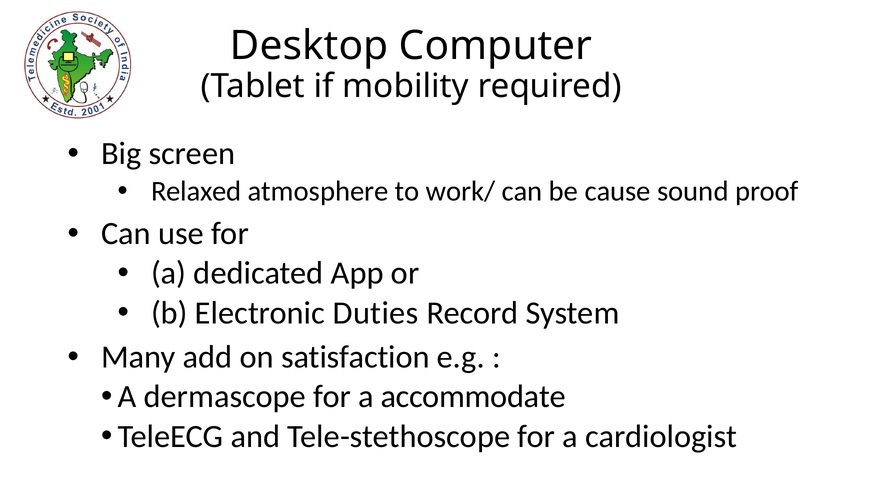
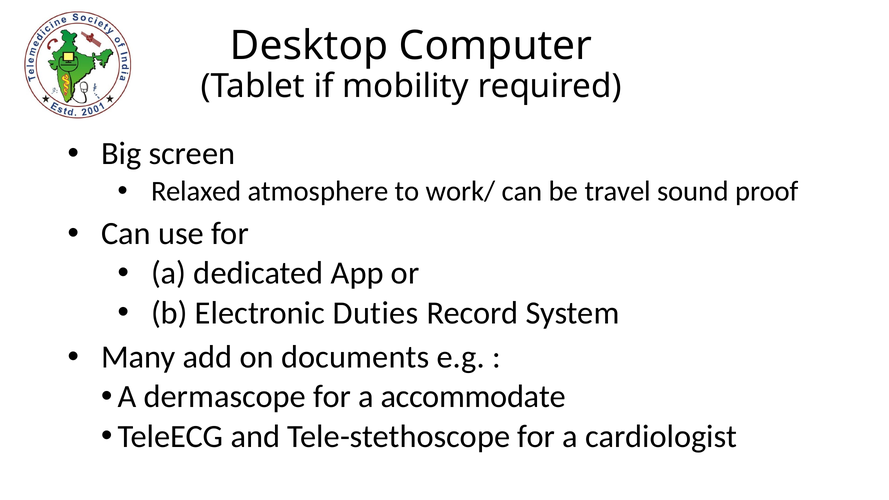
cause: cause -> travel
satisfaction: satisfaction -> documents
